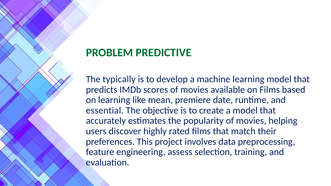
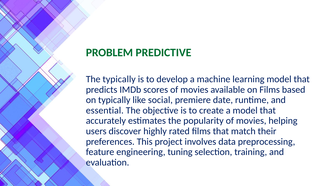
on learning: learning -> typically
mean: mean -> social
assess: assess -> tuning
